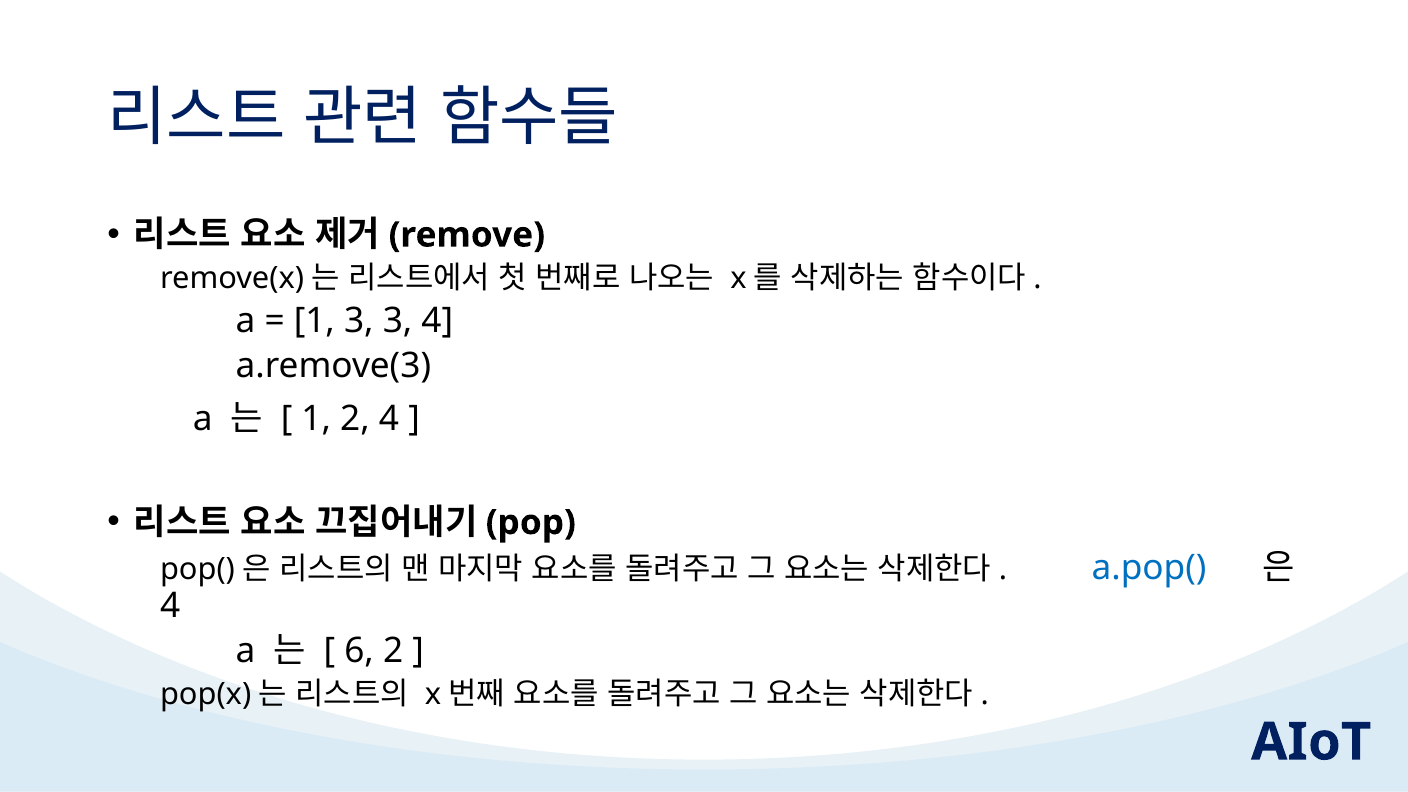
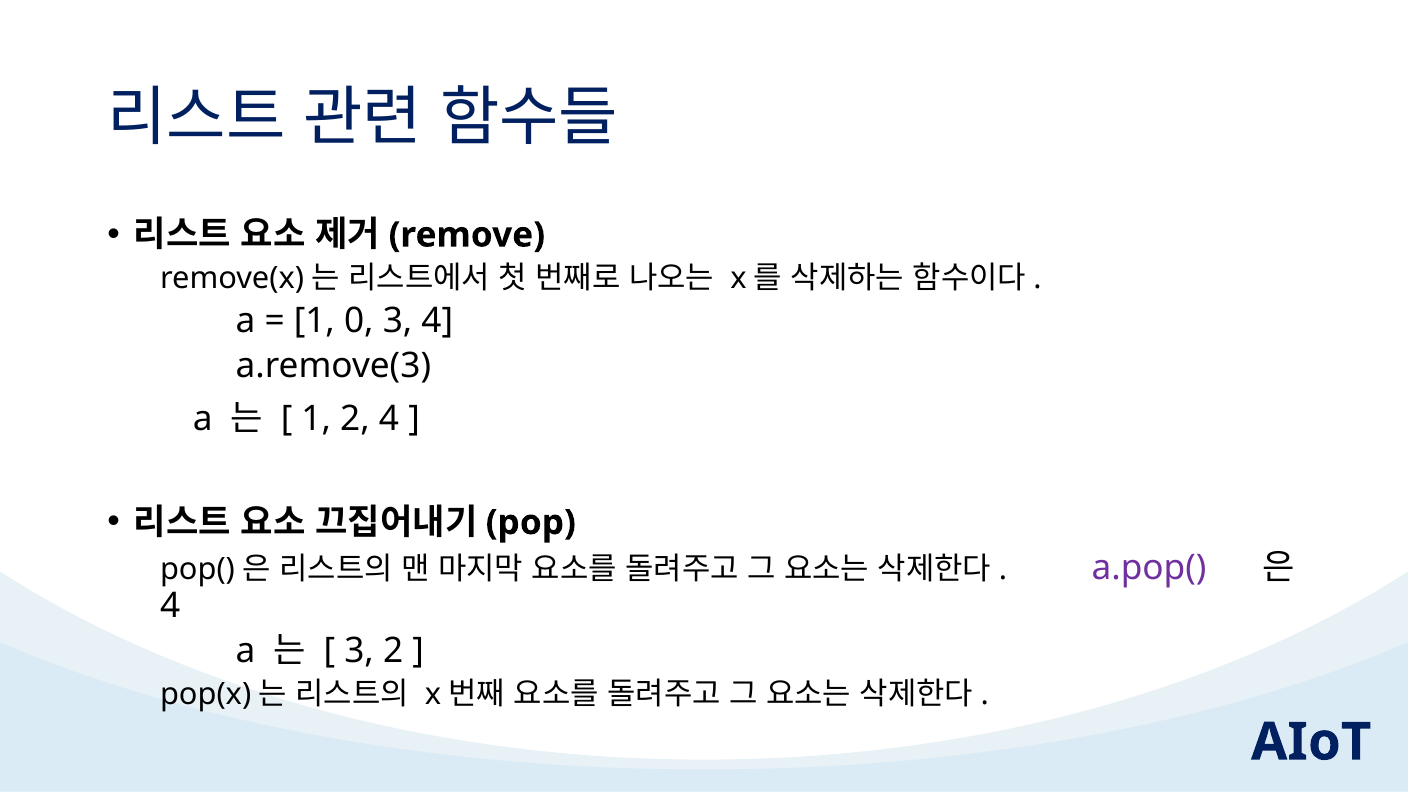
1 3: 3 -> 0
a.pop( colour: blue -> purple
6 at (359, 651): 6 -> 3
